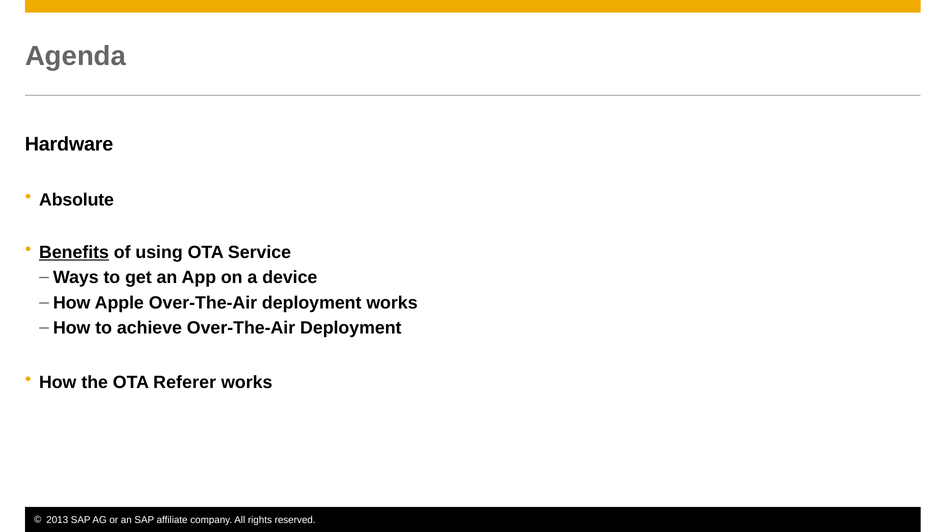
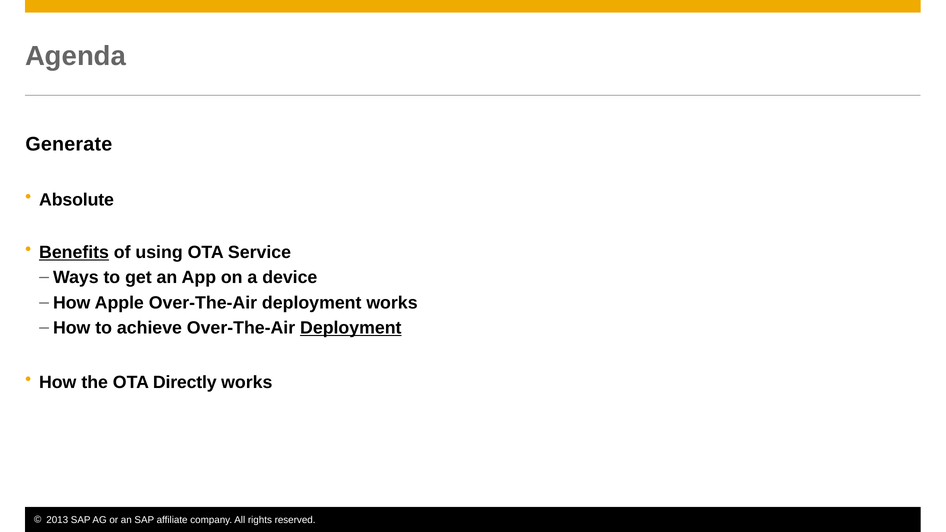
Hardware: Hardware -> Generate
Deployment at (351, 328) underline: none -> present
Referer: Referer -> Directly
